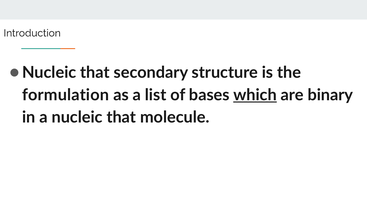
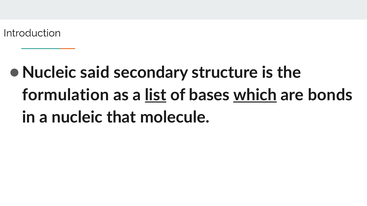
that at (95, 73): that -> said
list underline: none -> present
binary: binary -> bonds
